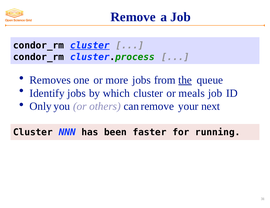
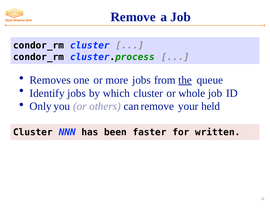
cluster at (90, 46) underline: present -> none
meals: meals -> whole
next: next -> held
running: running -> written
